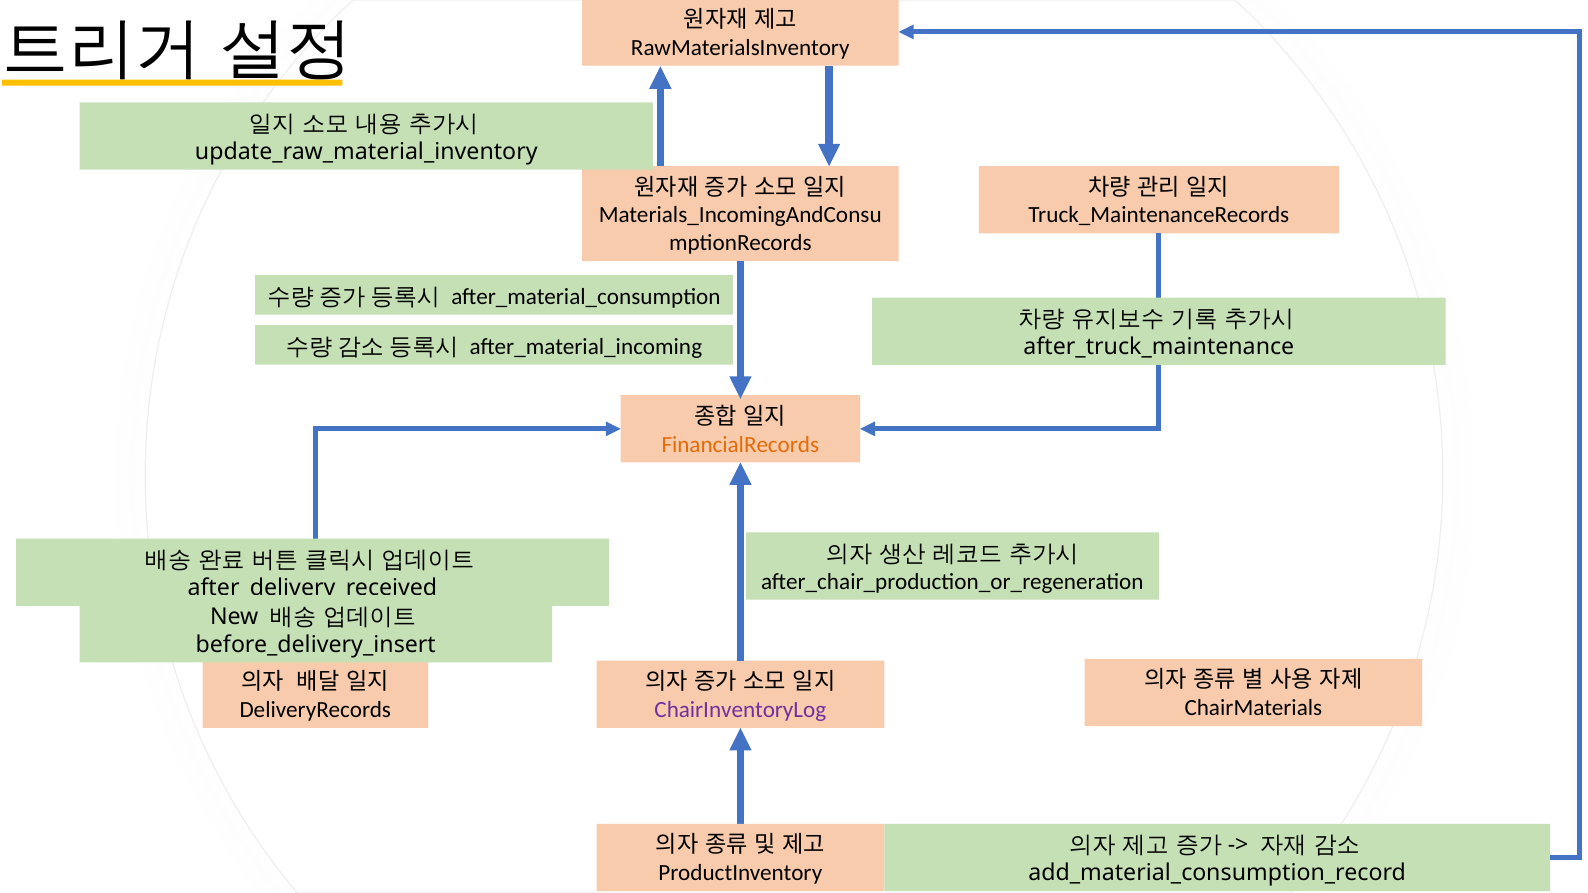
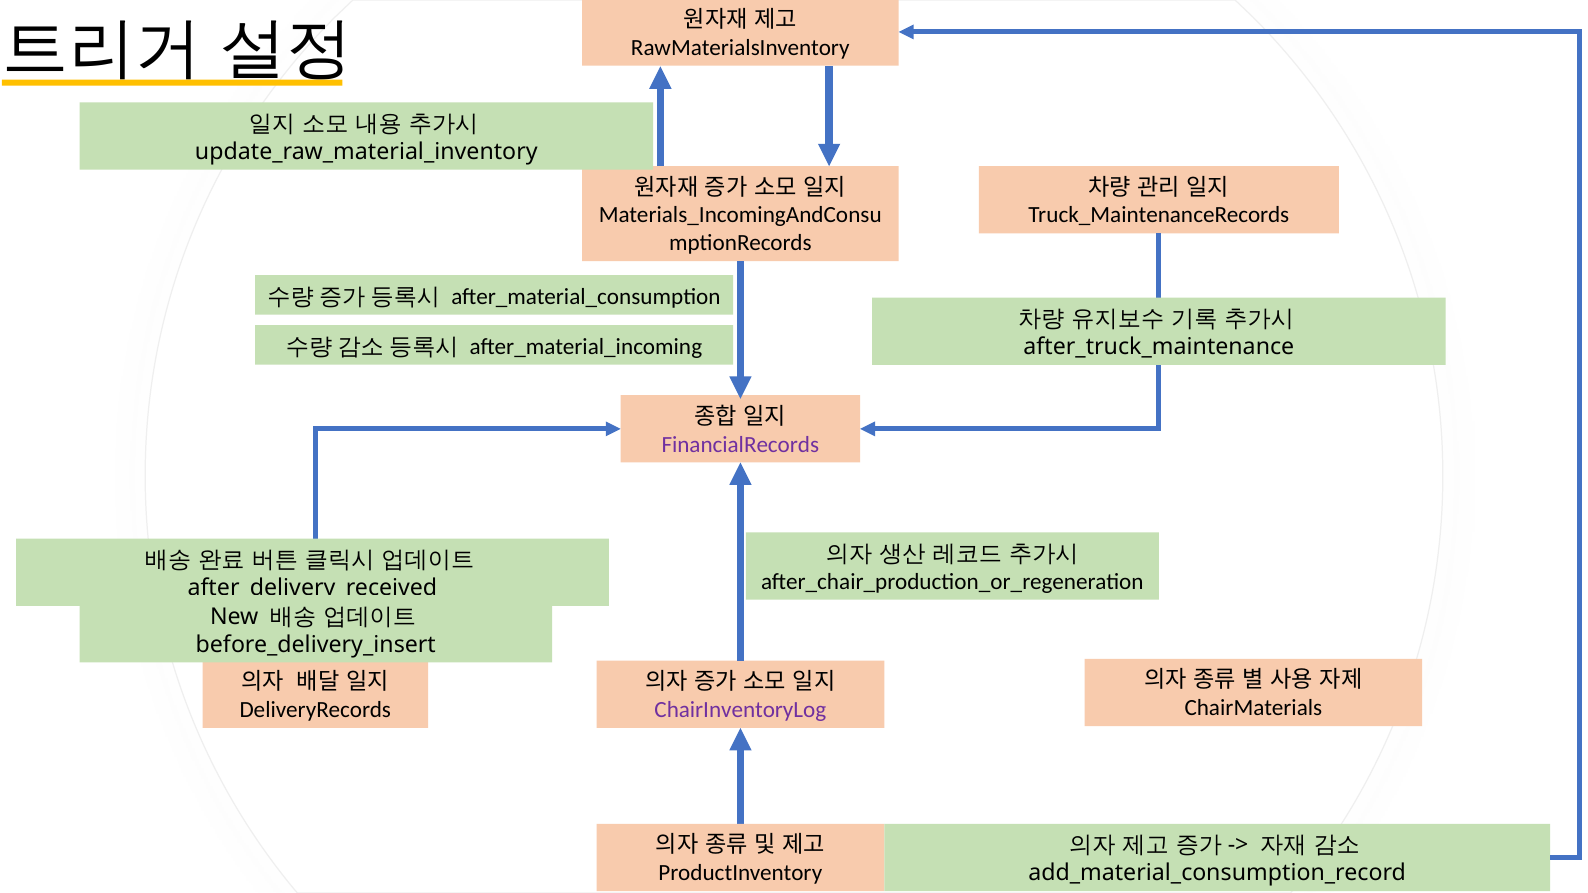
FinancialRecords colour: orange -> purple
